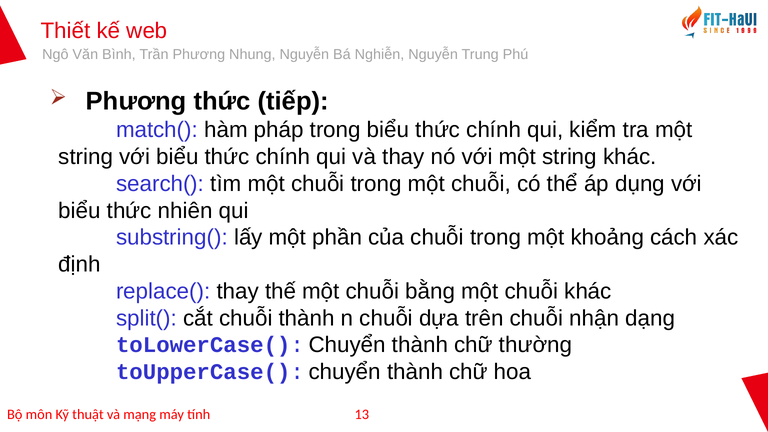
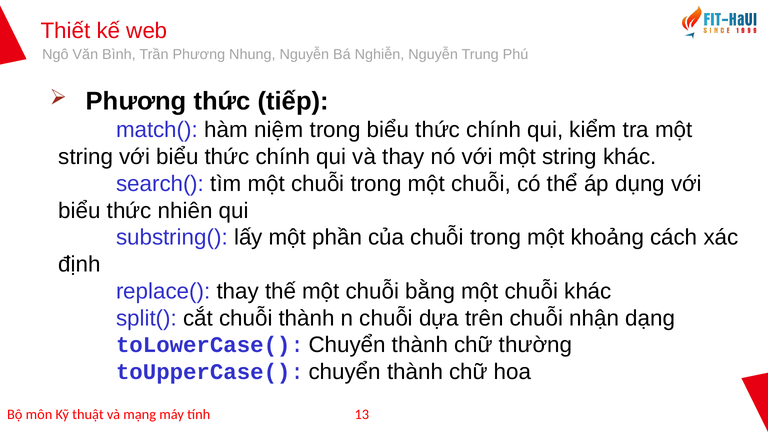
pháp: pháp -> niệm
